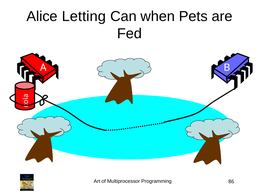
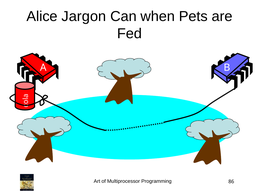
Letting: Letting -> Jargon
